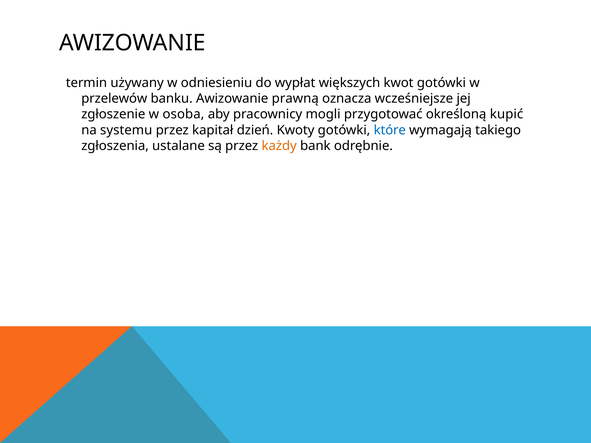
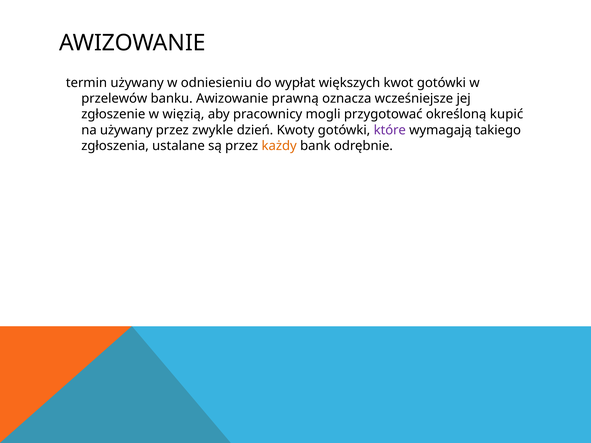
osoba: osoba -> więzią
na systemu: systemu -> używany
kapitał: kapitał -> zwykle
które colour: blue -> purple
